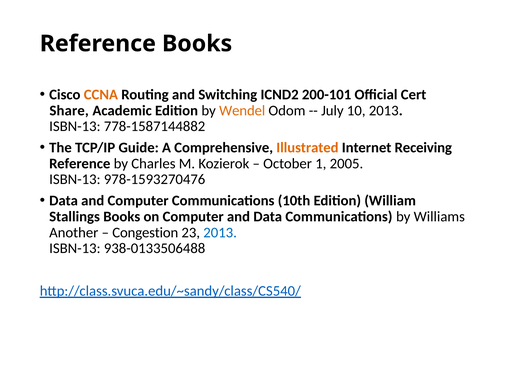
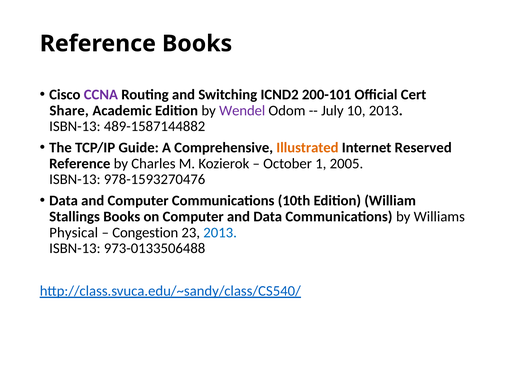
CCNA colour: orange -> purple
Wendel colour: orange -> purple
778-1587144882: 778-1587144882 -> 489-1587144882
Receiving: Receiving -> Reserved
Another: Another -> Physical
938-0133506488: 938-0133506488 -> 973-0133506488
